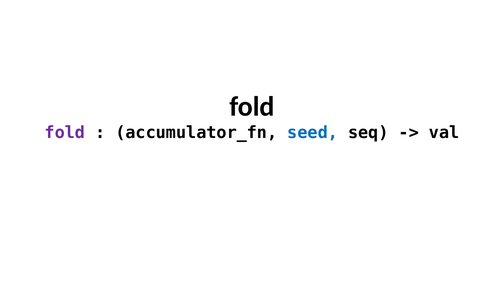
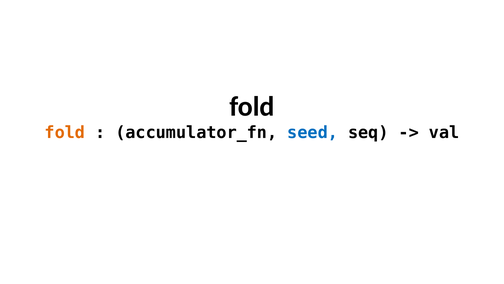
fold at (65, 133) colour: purple -> orange
